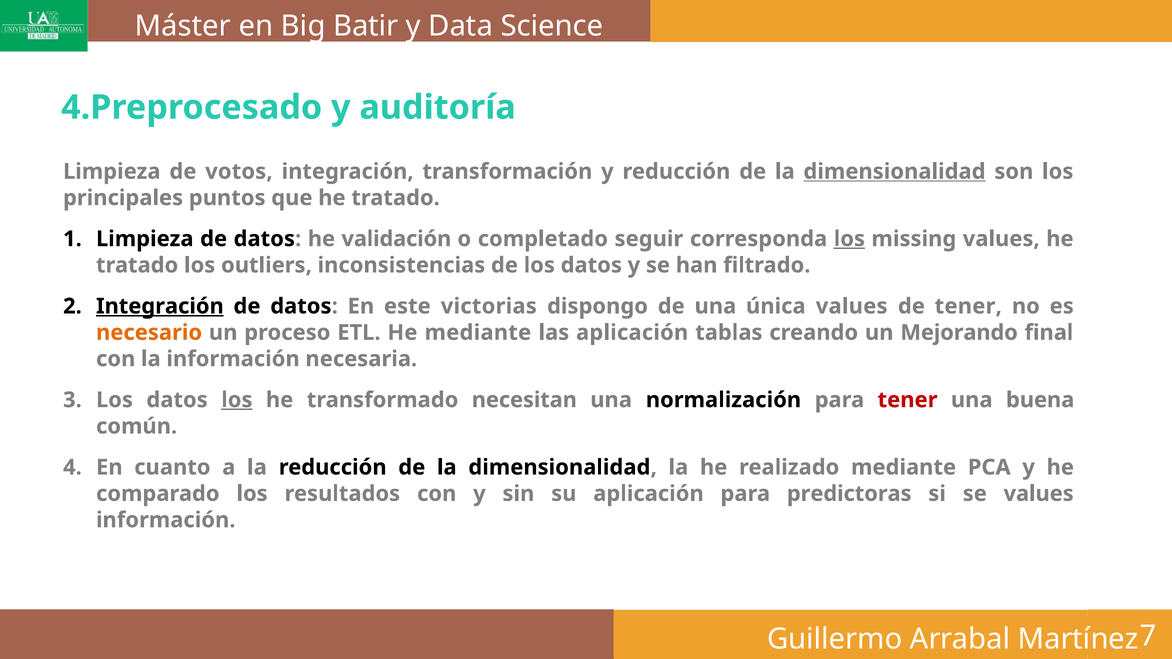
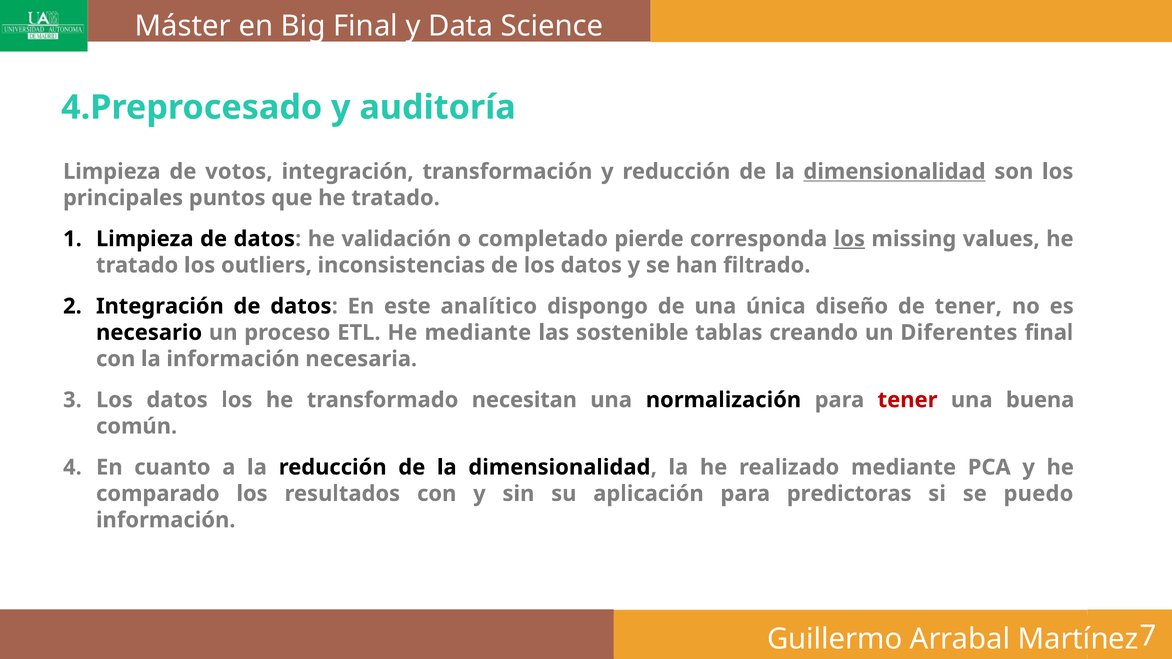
Big Batir: Batir -> Final
seguir: seguir -> pierde
Integración at (160, 306) underline: present -> none
victorias: victorias -> analítico
única values: values -> diseño
necesario colour: orange -> black
las aplicación: aplicación -> sostenible
Mejorando: Mejorando -> Diferentes
los at (237, 400) underline: present -> none
se values: values -> puedo
